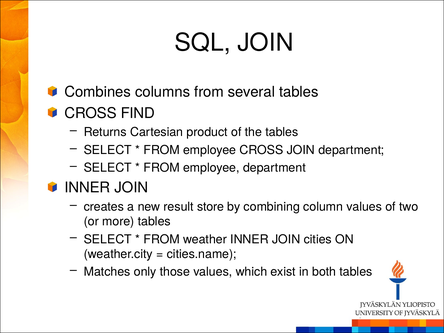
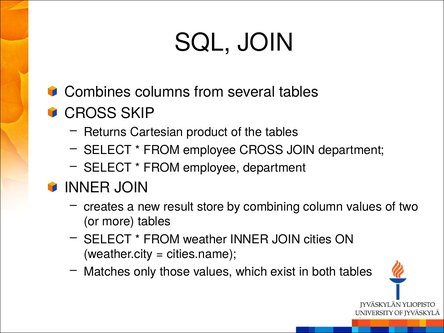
FIND: FIND -> SKIP
